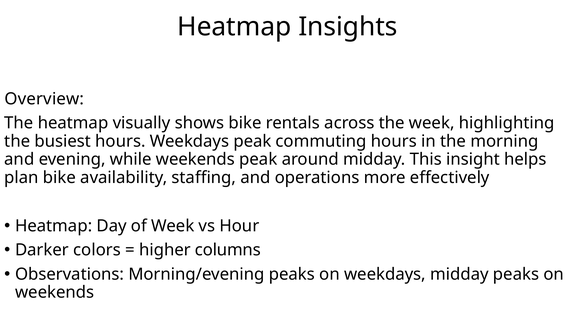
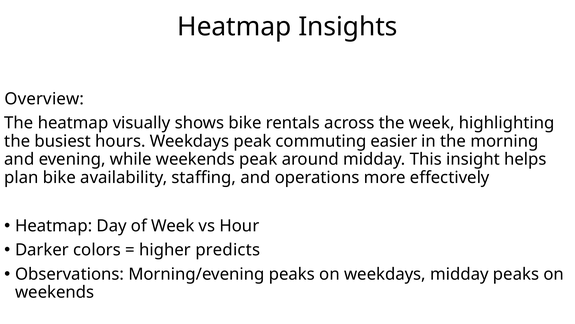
commuting hours: hours -> easier
columns: columns -> predicts
